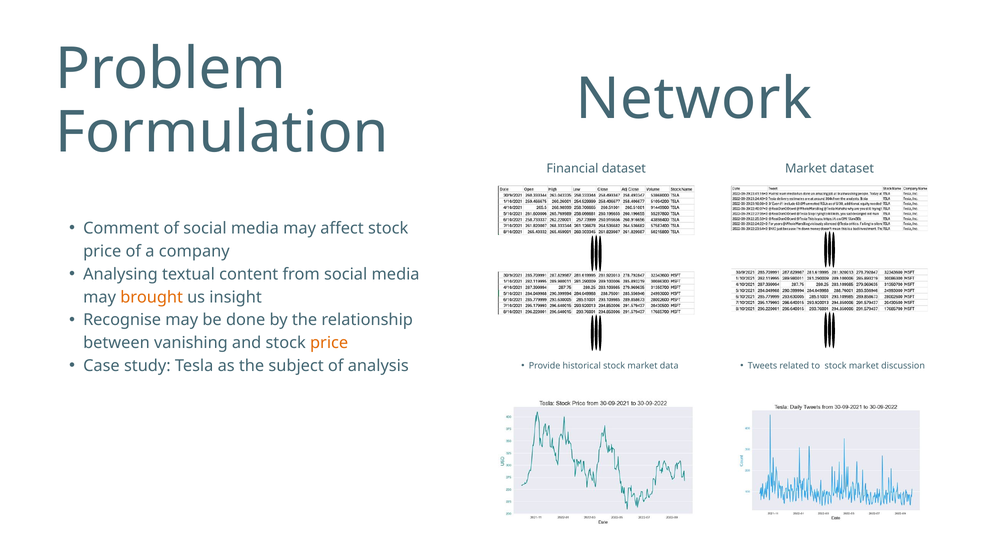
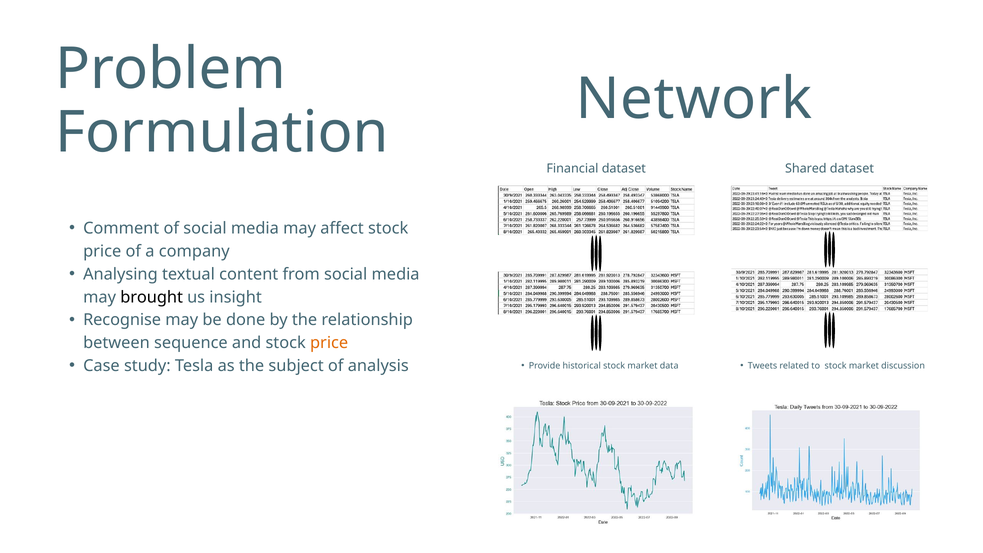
dataset Market: Market -> Shared
brought colour: orange -> black
vanishing: vanishing -> sequence
